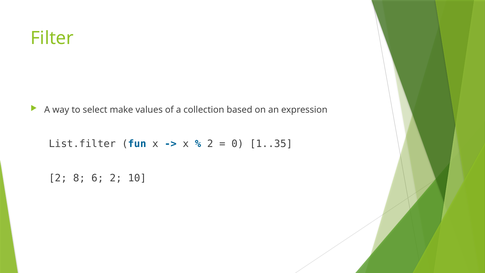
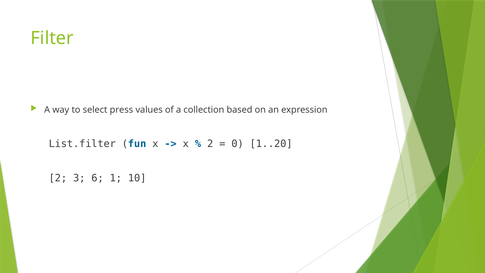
make: make -> press
1..35: 1..35 -> 1..20
8: 8 -> 3
6 2: 2 -> 1
